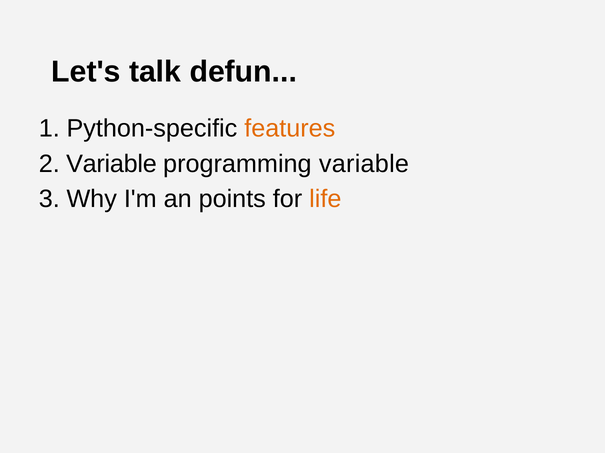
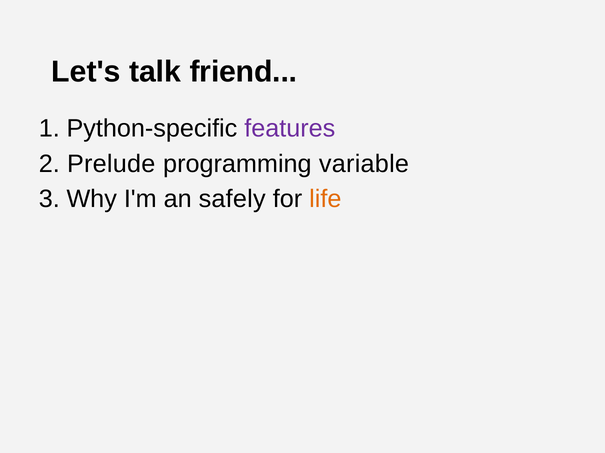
defun: defun -> friend
features colour: orange -> purple
Variable at (111, 164): Variable -> Prelude
points: points -> safely
